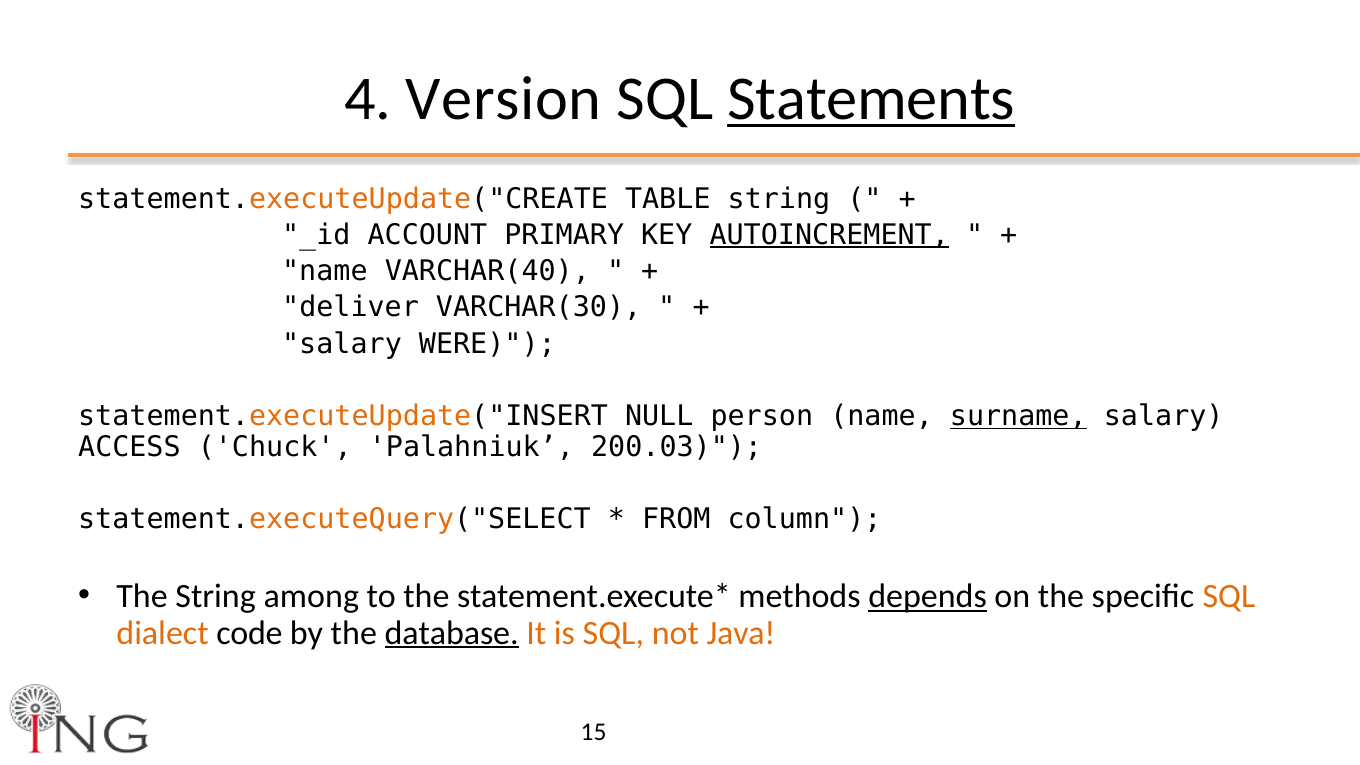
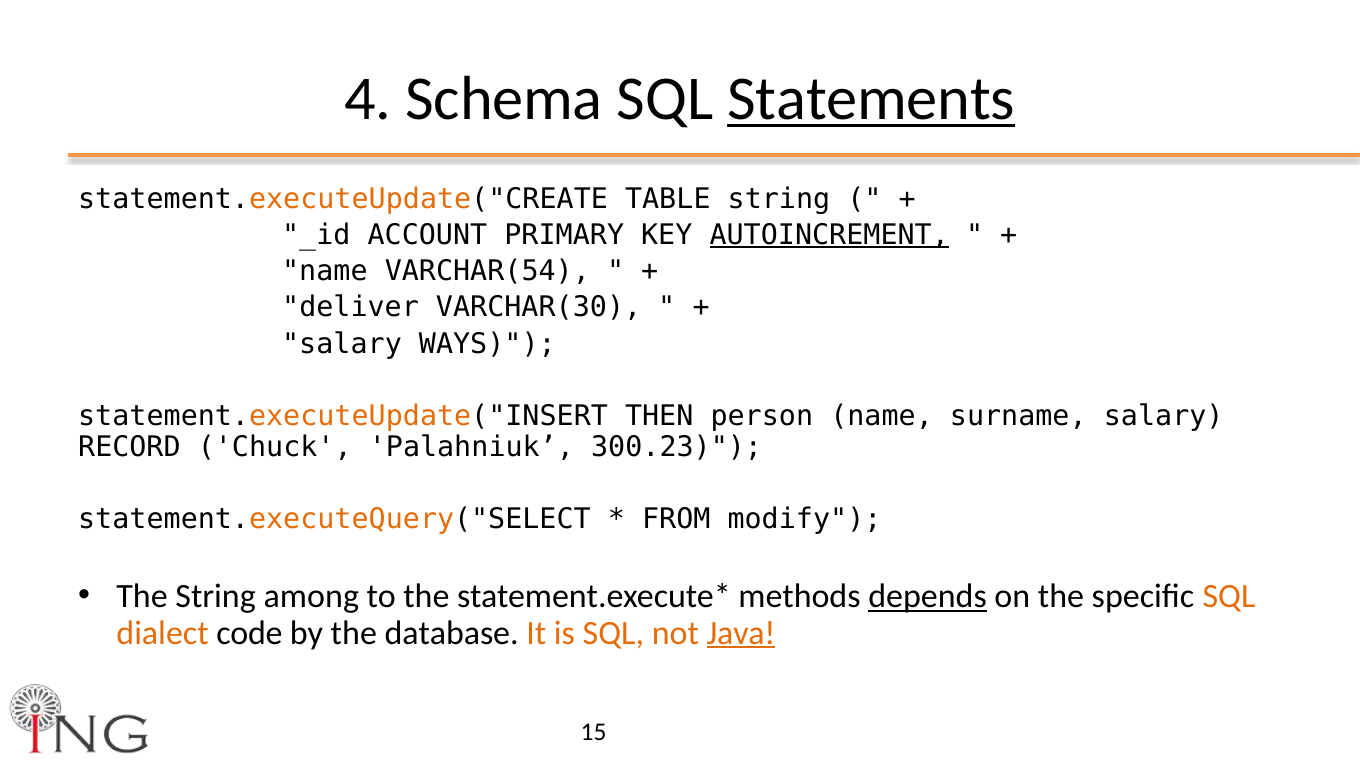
Version: Version -> Schema
VARCHAR(40: VARCHAR(40 -> VARCHAR(54
WERE: WERE -> WAYS
NULL: NULL -> THEN
surname underline: present -> none
ACCESS: ACCESS -> RECORD
200.03: 200.03 -> 300.23
column: column -> modify
database underline: present -> none
Java underline: none -> present
